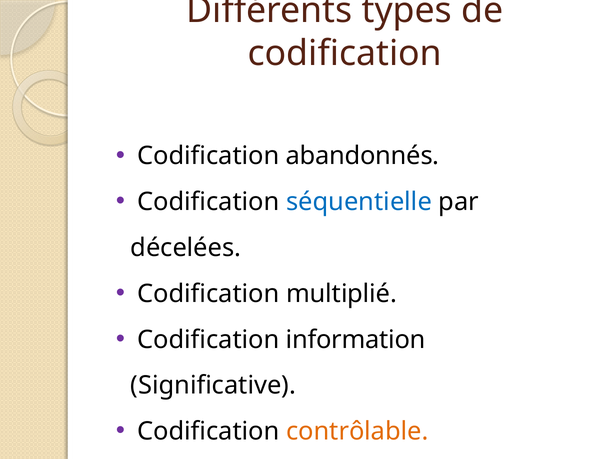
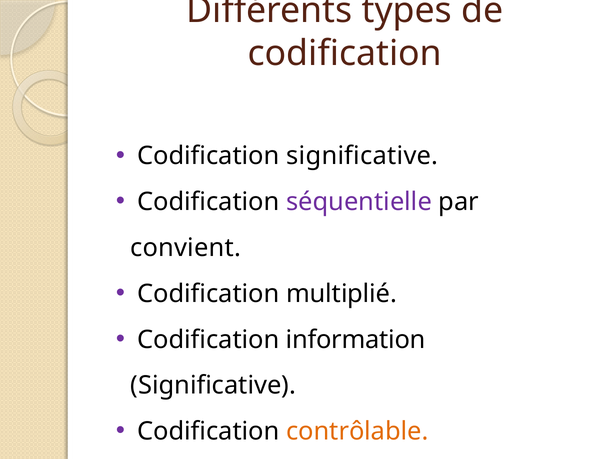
Codification abandonnés: abandonnés -> significative
séquentielle colour: blue -> purple
décelées: décelées -> convient
